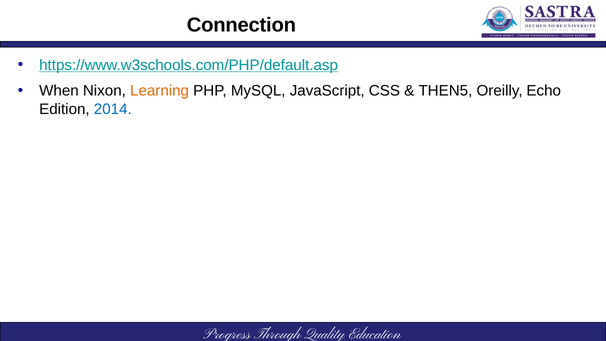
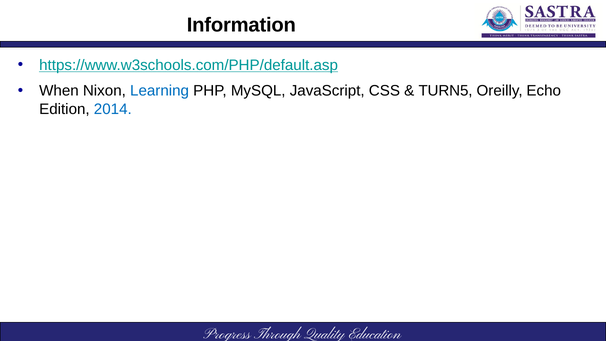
Connection: Connection -> Information
Learning colour: orange -> blue
THEN5: THEN5 -> TURN5
